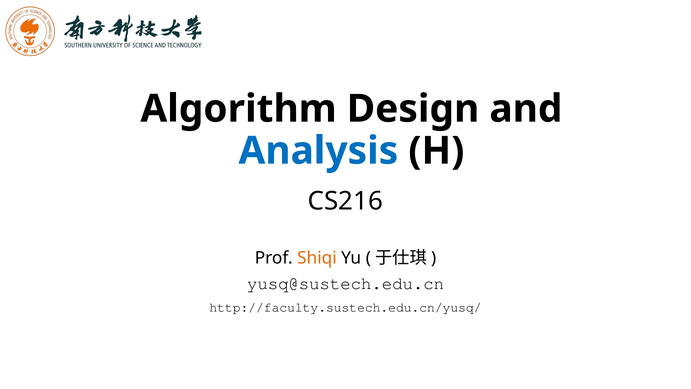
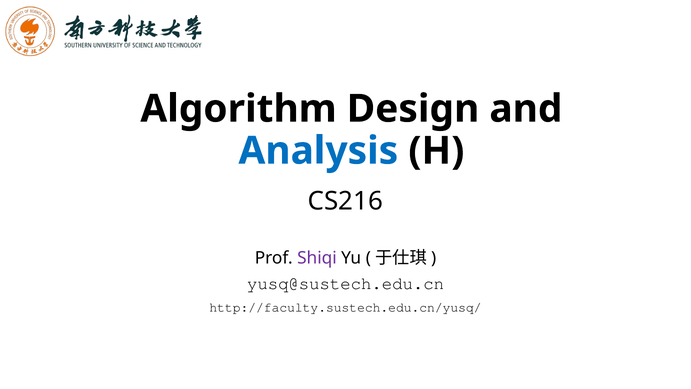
Shiqi colour: orange -> purple
